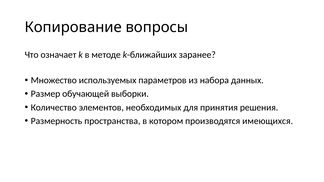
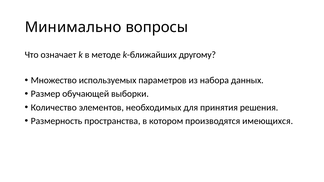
Копирование: Копирование -> Минимально
заранее: заранее -> другому
